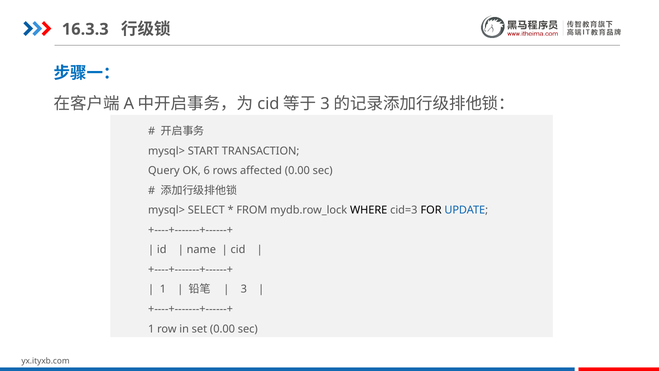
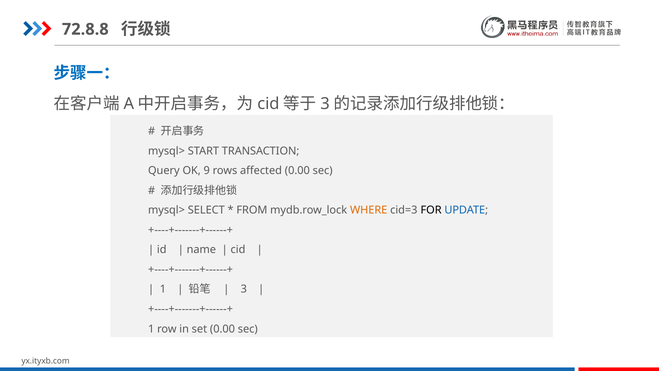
16.3.3: 16.3.3 -> 72.8.8
6: 6 -> 9
WHERE colour: black -> orange
